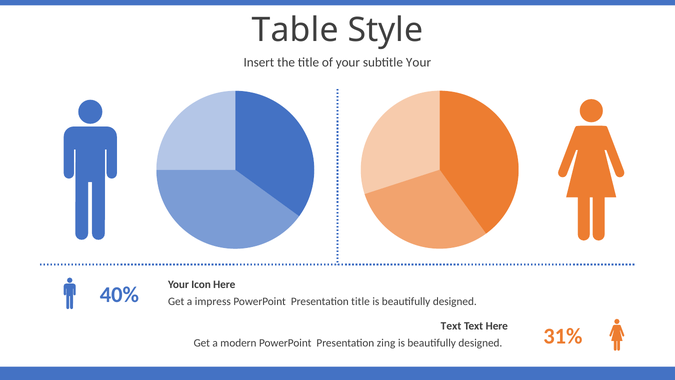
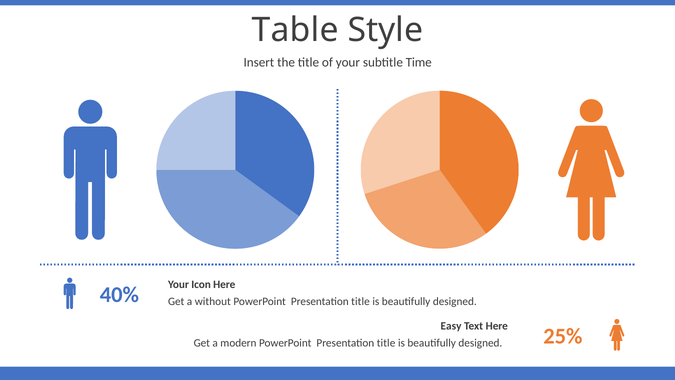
subtitle Your: Your -> Time
impress: impress -> without
Text at (451, 326): Text -> Easy
31%: 31% -> 25%
modern PowerPoint Presentation zing: zing -> title
